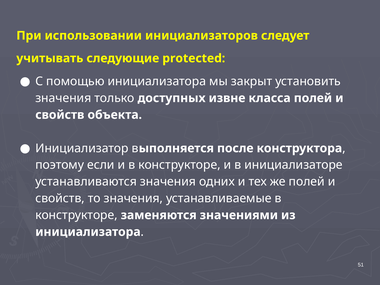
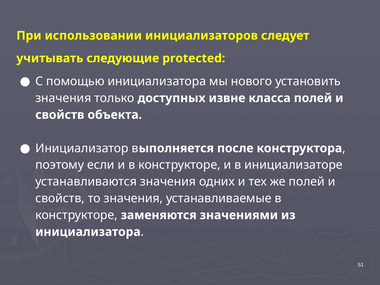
закрыт: закрыт -> нового
